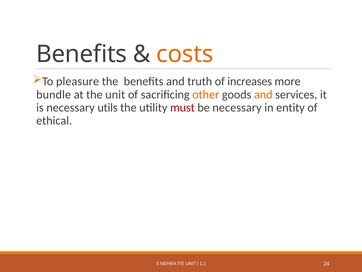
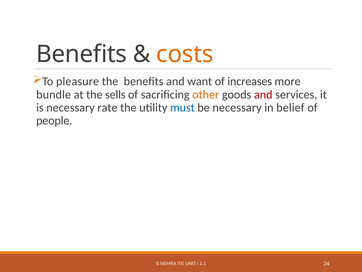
truth: truth -> want
the unit: unit -> sells
and at (263, 94) colour: orange -> red
utils: utils -> rate
must colour: red -> blue
entity: entity -> belief
ethical: ethical -> people
